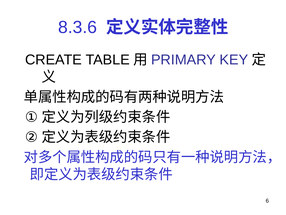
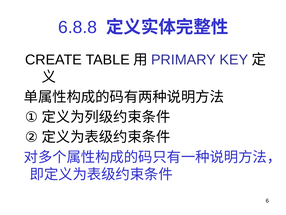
8.3.6: 8.3.6 -> 6.8.8
